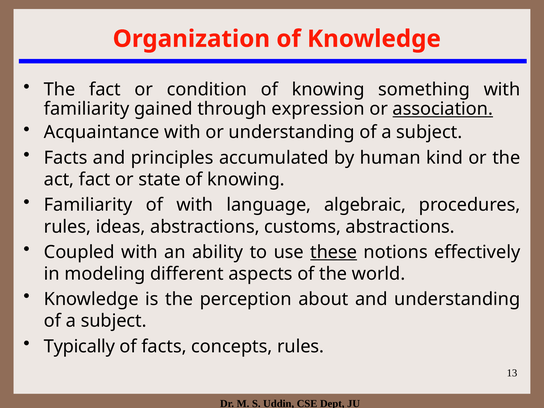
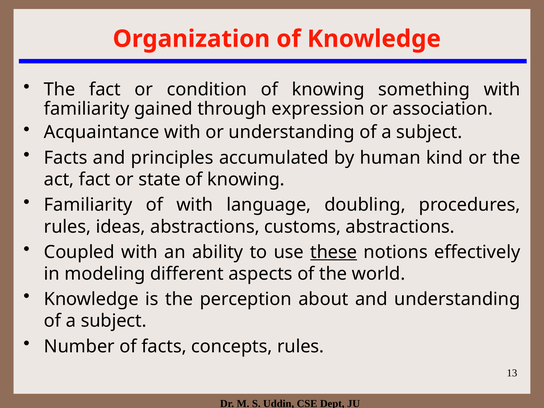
association underline: present -> none
algebraic: algebraic -> doubling
Typically: Typically -> Number
